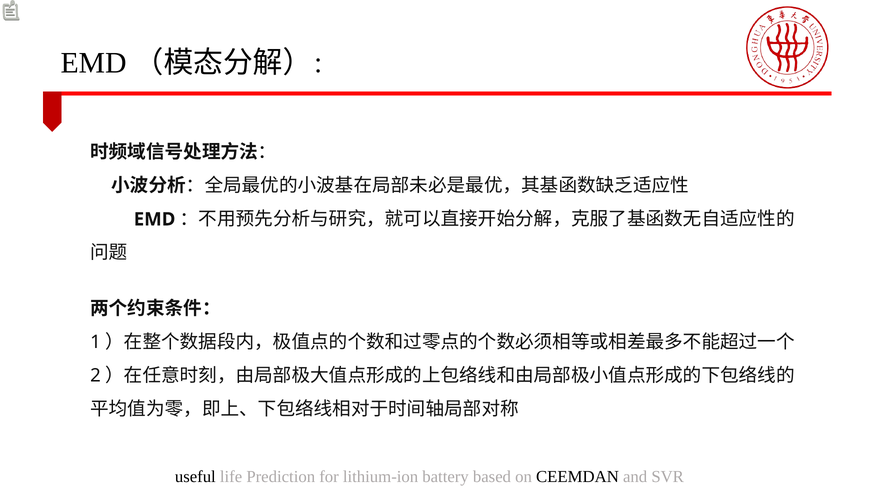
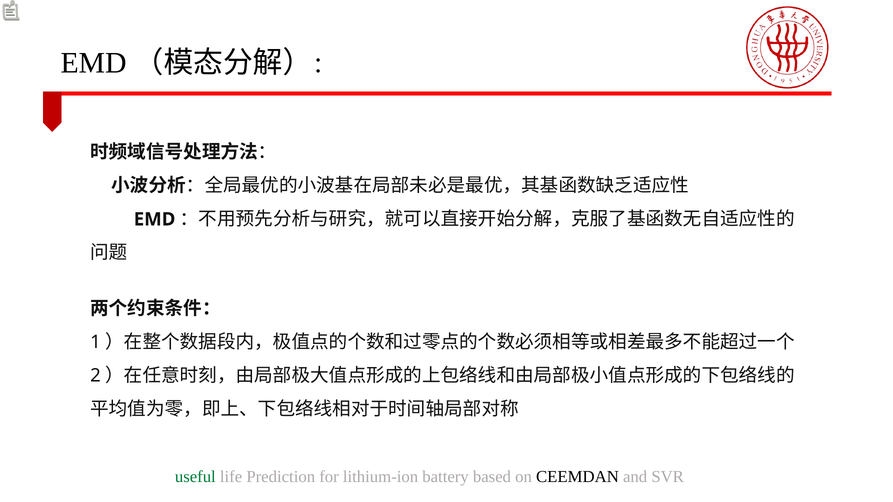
useful colour: black -> green
